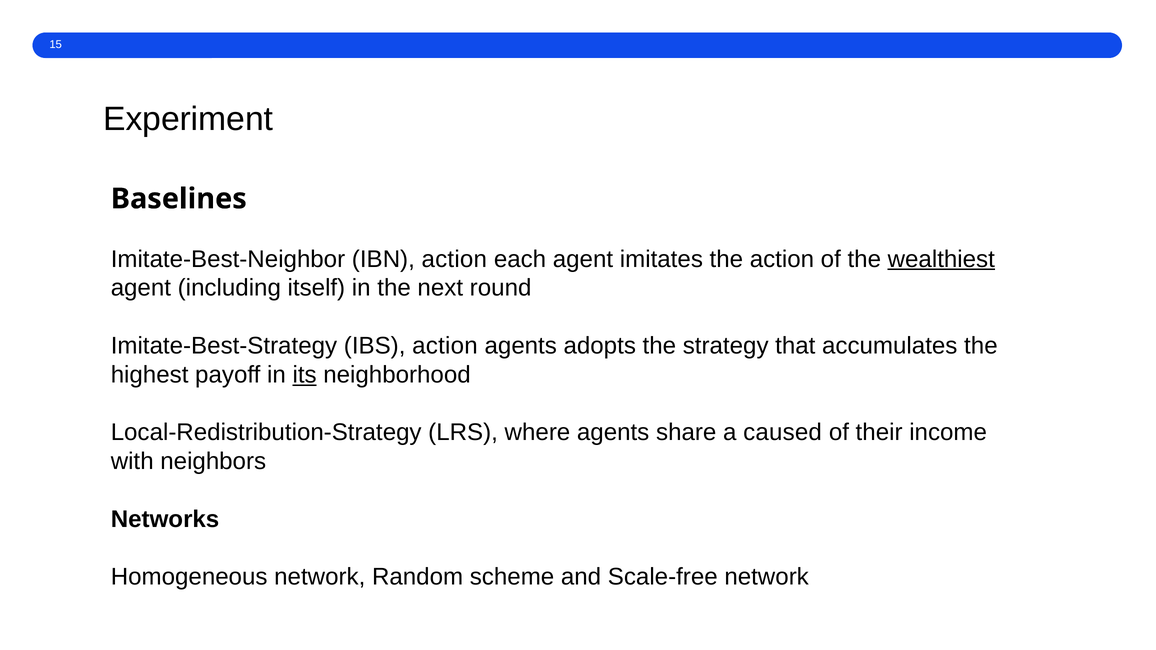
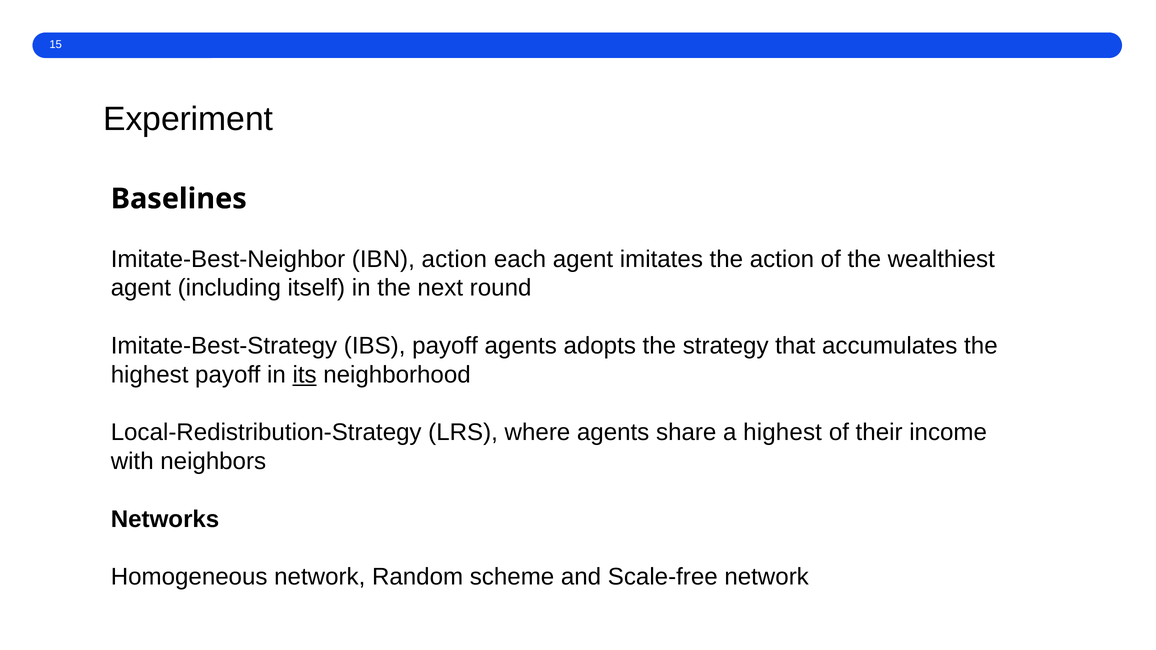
wealthiest underline: present -> none
IBS action: action -> payoff
a caused: caused -> highest
